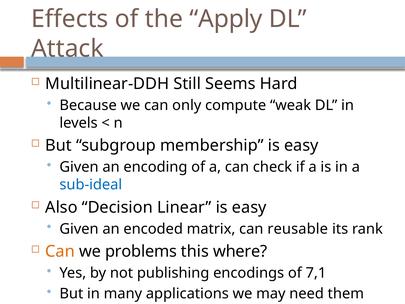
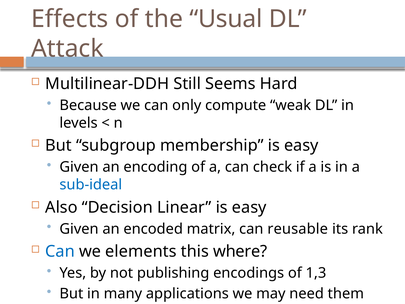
Apply: Apply -> Usual
Can at (60, 251) colour: orange -> blue
problems: problems -> elements
7,1: 7,1 -> 1,3
